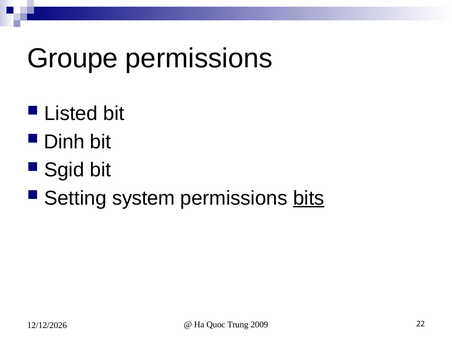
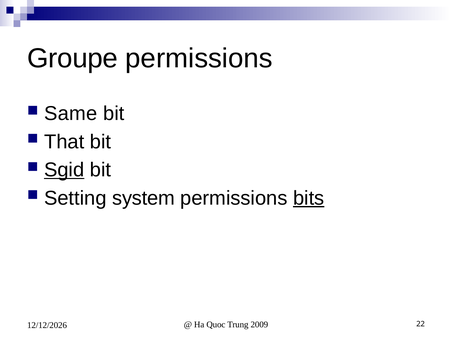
Listed: Listed -> Same
Dinh: Dinh -> That
Sgid underline: none -> present
